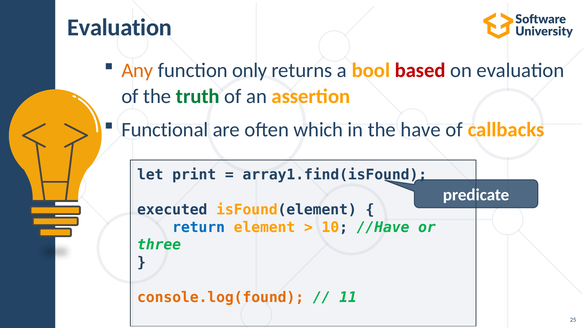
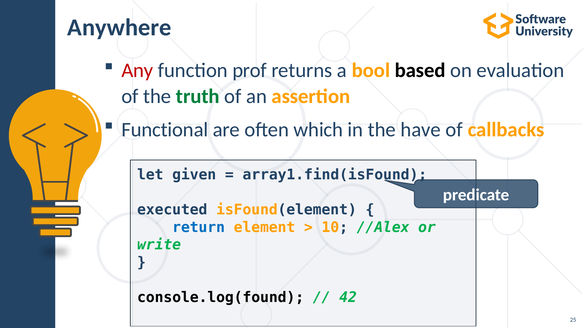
Evaluation at (120, 28): Evaluation -> Anywhere
Any colour: orange -> red
only: only -> prof
based colour: red -> black
print: print -> given
//Have: //Have -> //Alex
three: three -> write
console.log(found colour: orange -> black
11: 11 -> 42
